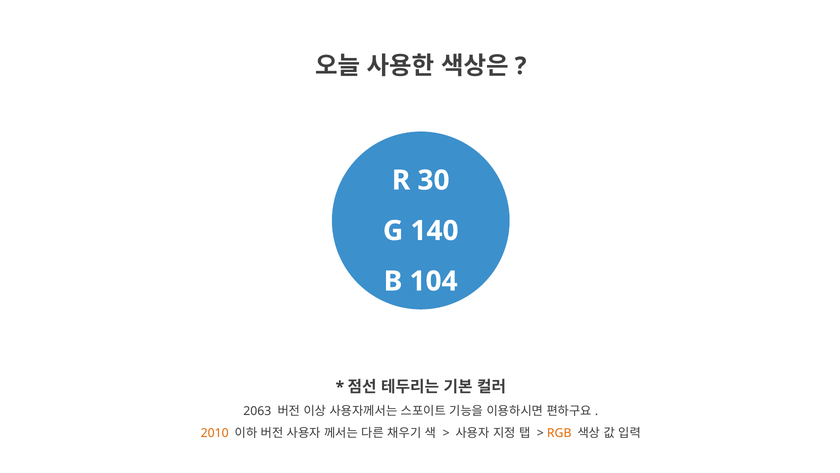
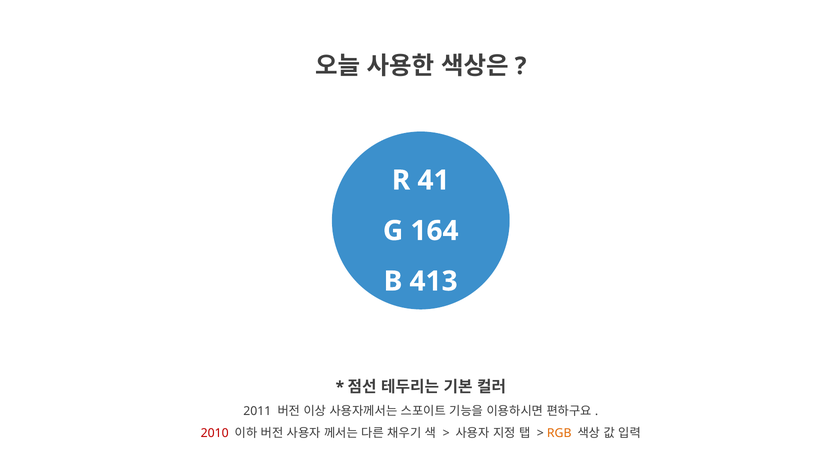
30: 30 -> 41
140: 140 -> 164
104: 104 -> 413
2063: 2063 -> 2011
2010 colour: orange -> red
